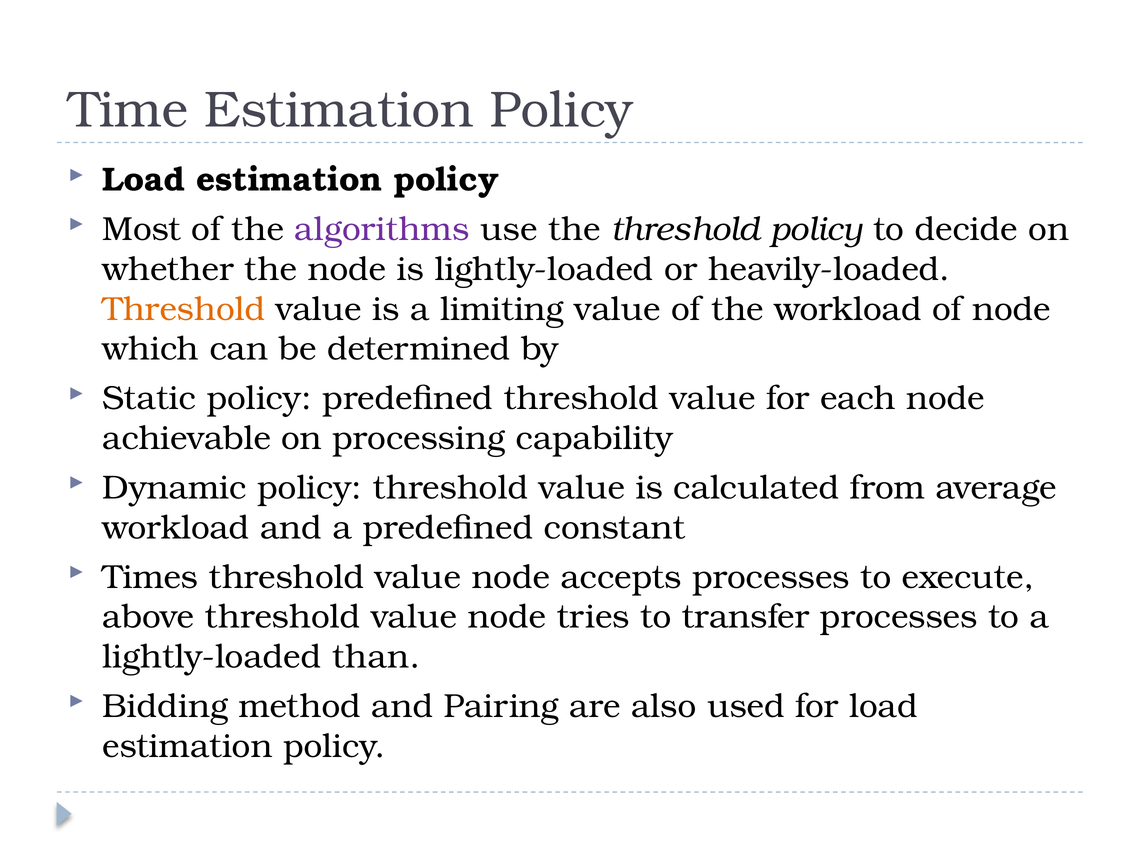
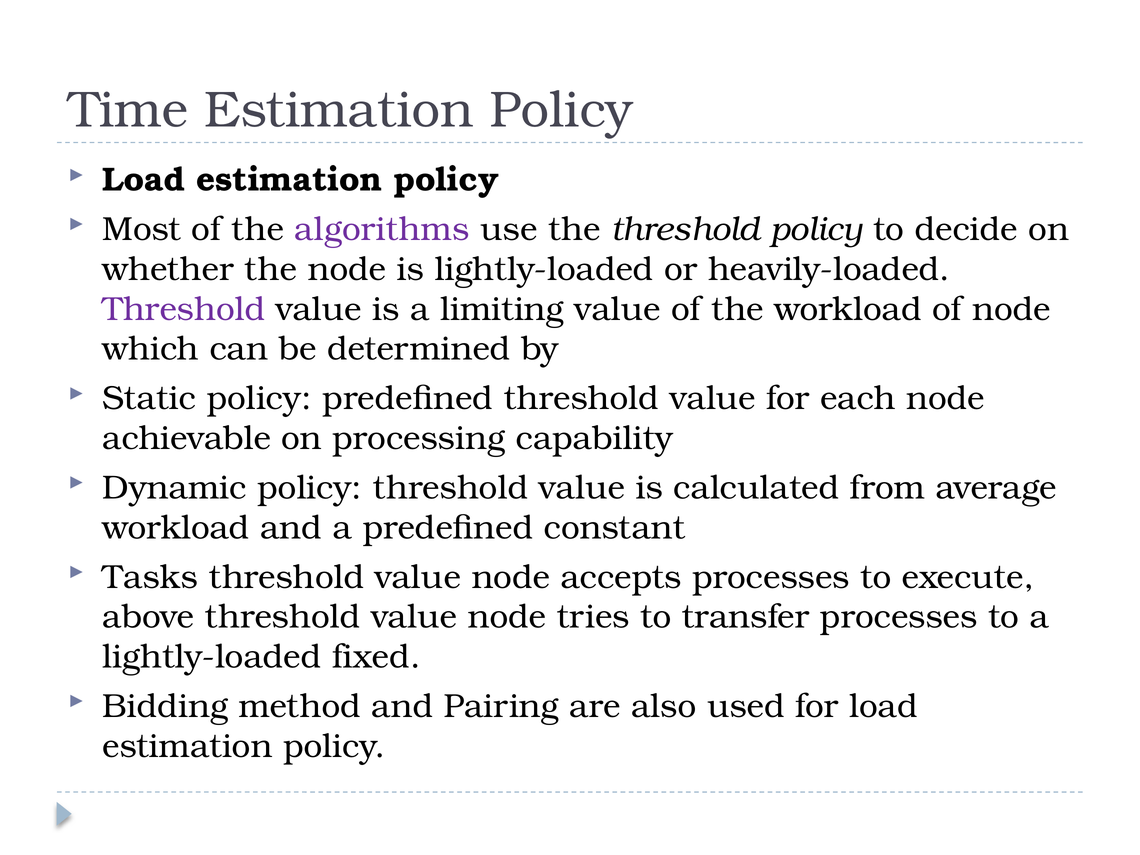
Threshold at (184, 309) colour: orange -> purple
Times: Times -> Tasks
than: than -> fixed
